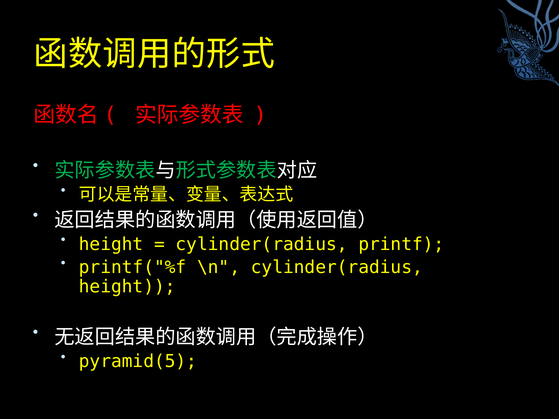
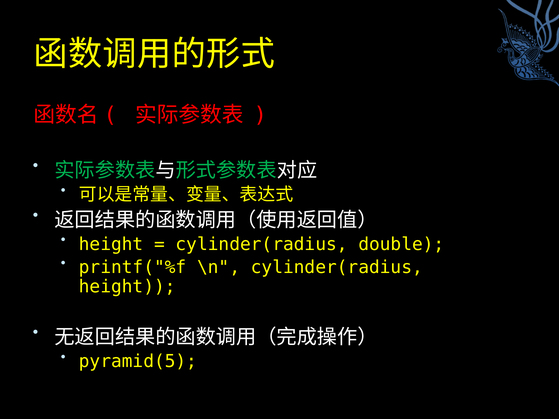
printf: printf -> double
